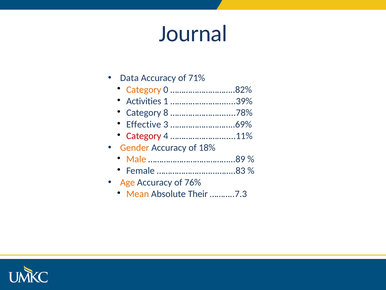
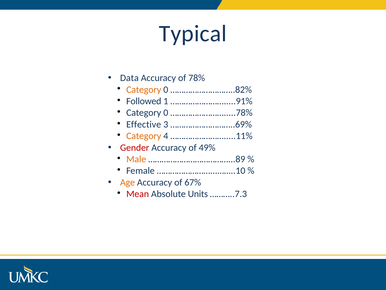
Journal: Journal -> Typical
71%: 71% -> 78%
Activities: Activities -> Followed
…………………….....39%: …………………….....39% -> …………………….....91%
8 at (166, 113): 8 -> 0
Category at (144, 136) colour: red -> orange
Gender colour: orange -> red
18%: 18% -> 49%
……………………...……..83: ……………………...……..83 -> ……………………...……..10
76%: 76% -> 67%
Mean colour: orange -> red
Their: Their -> Units
